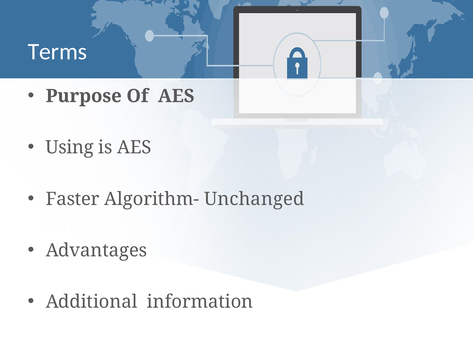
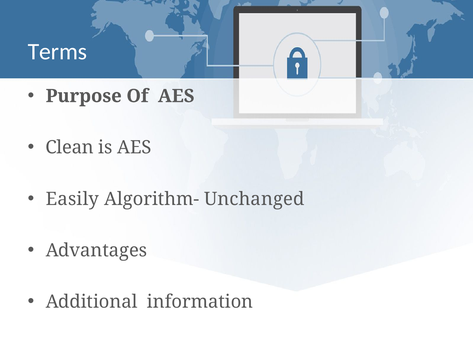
Using: Using -> Clean
Faster: Faster -> Easily
